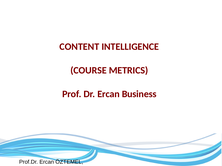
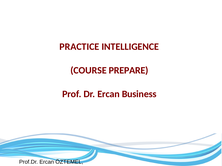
CONTENT: CONTENT -> PRACTICE
METRICS: METRICS -> PREPARE
